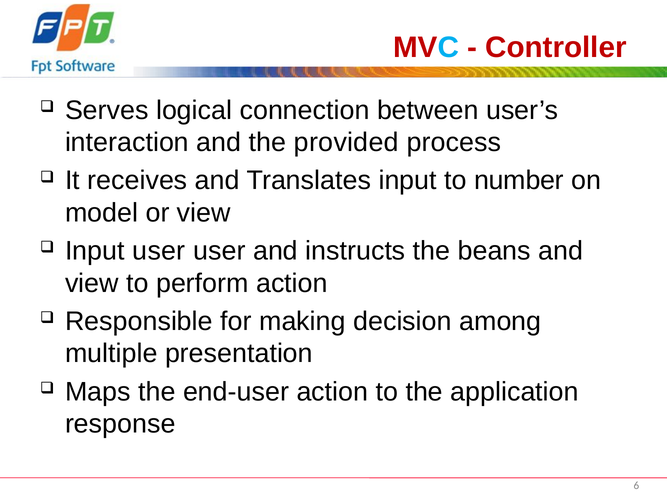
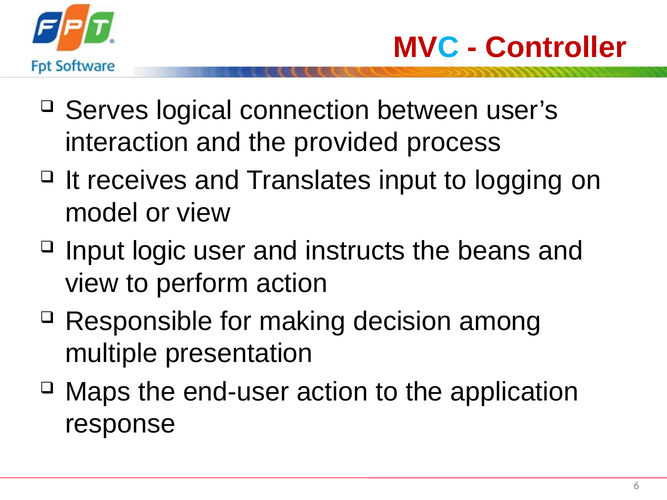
number: number -> logging
Input user: user -> logic
